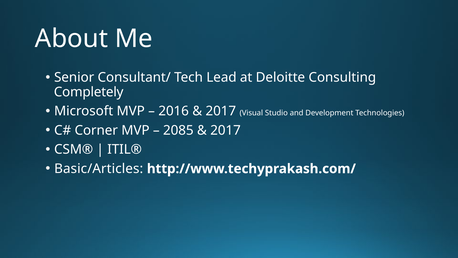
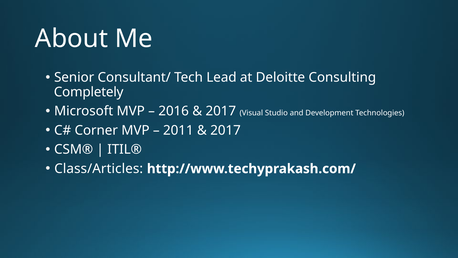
2085: 2085 -> 2011
Basic/Articles: Basic/Articles -> Class/Articles
